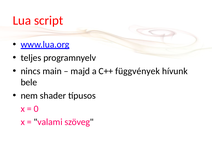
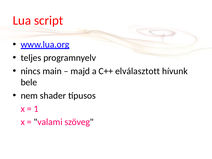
függvények: függvények -> elválasztott
0: 0 -> 1
